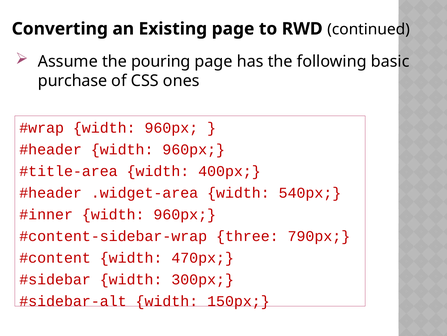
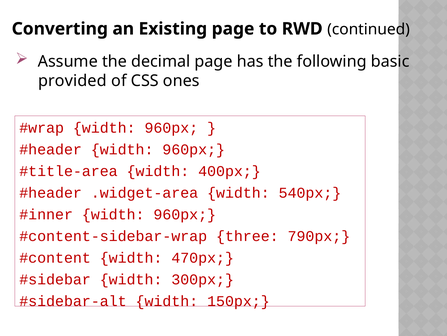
pouring: pouring -> decimal
purchase: purchase -> provided
